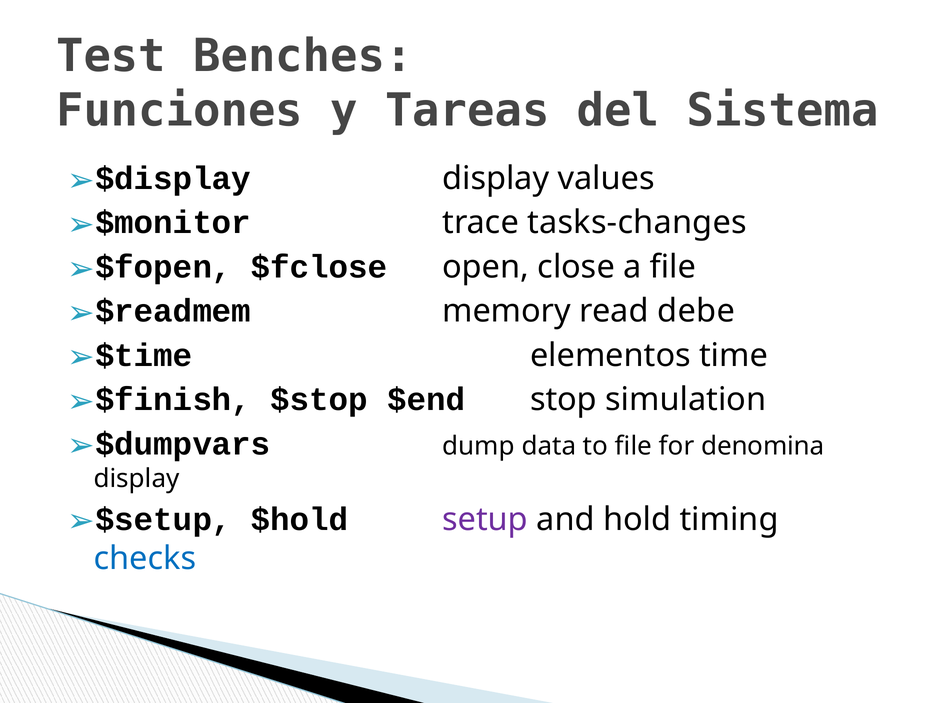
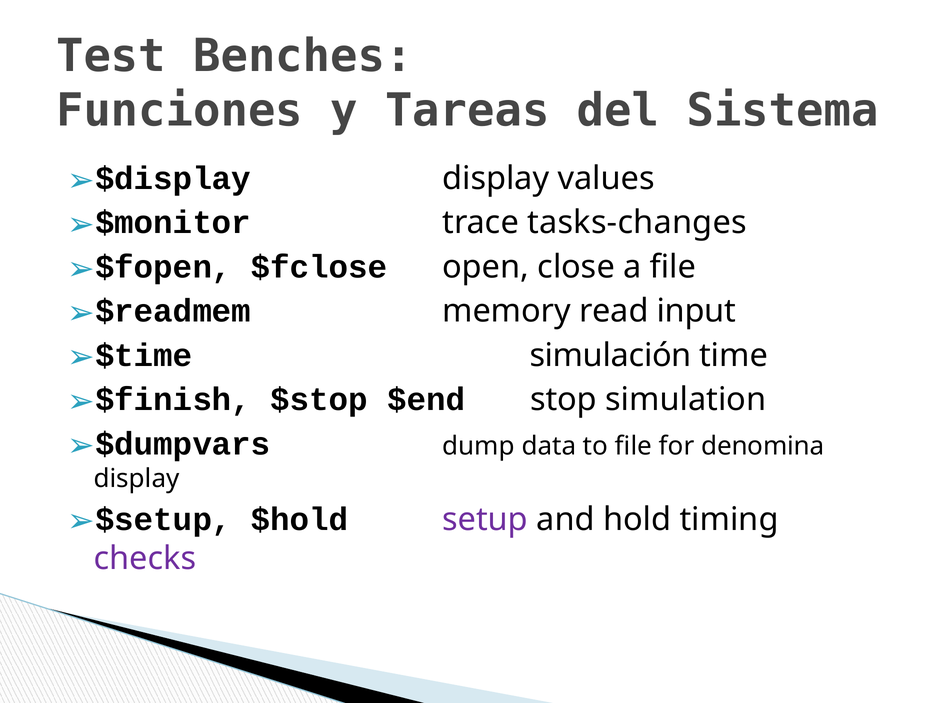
debe: debe -> input
elementos: elementos -> simulación
checks colour: blue -> purple
